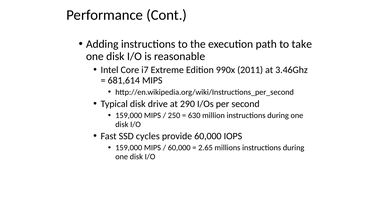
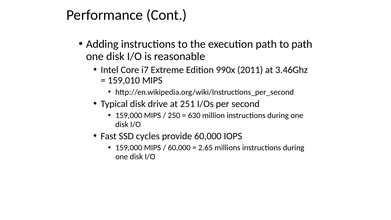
to take: take -> path
681,614: 681,614 -> 159,010
290: 290 -> 251
